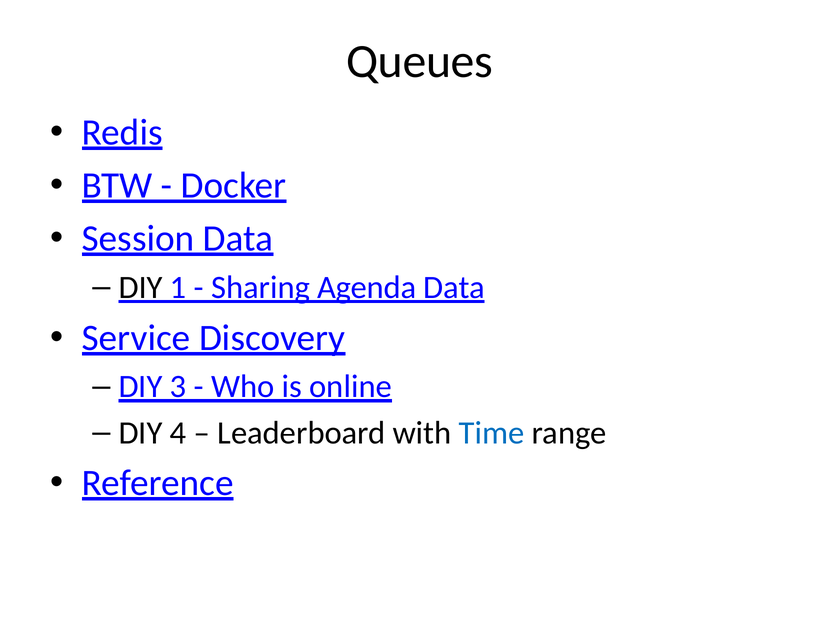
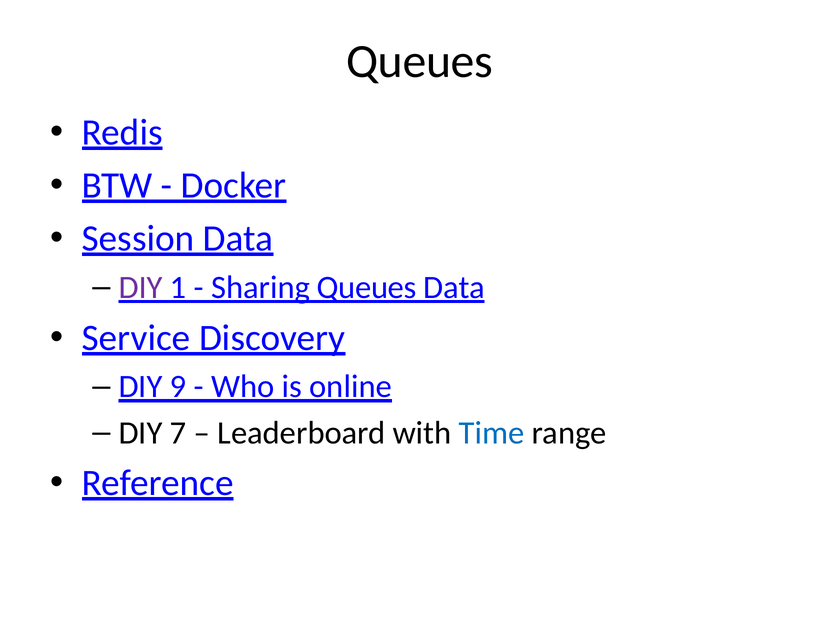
DIY at (141, 287) colour: black -> purple
Sharing Agenda: Agenda -> Queues
3: 3 -> 9
4: 4 -> 7
